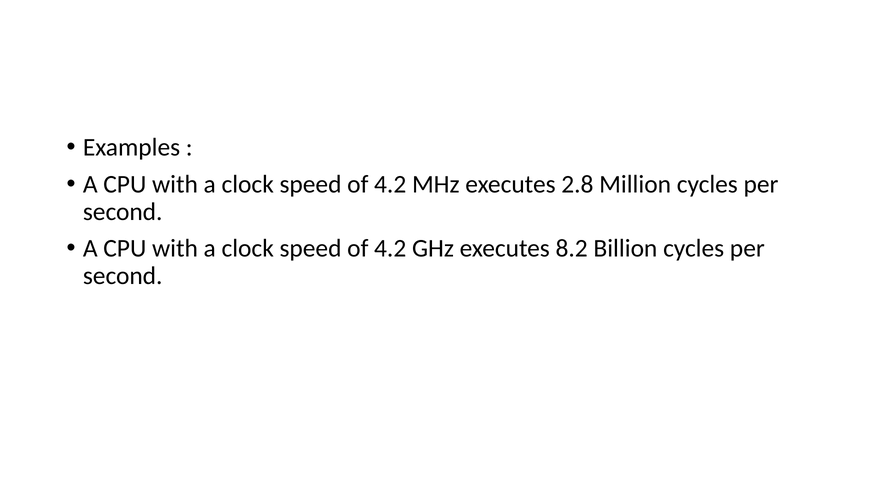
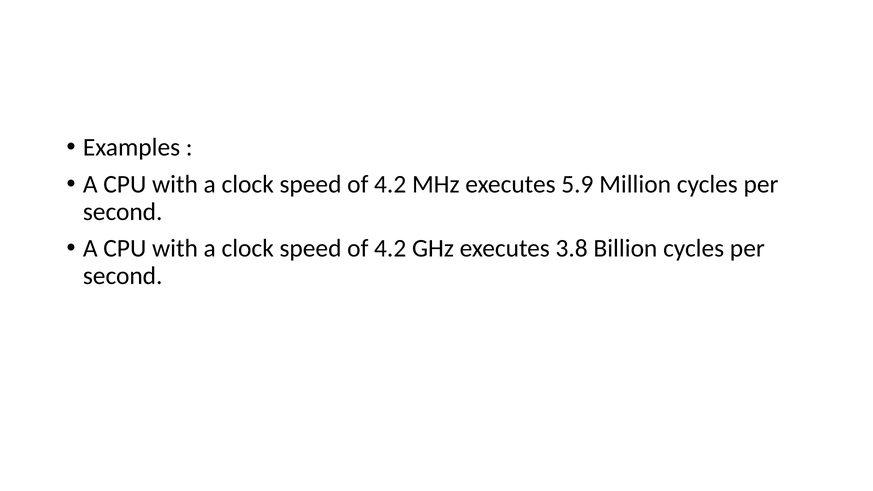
2.8: 2.8 -> 5.9
8.2: 8.2 -> 3.8
